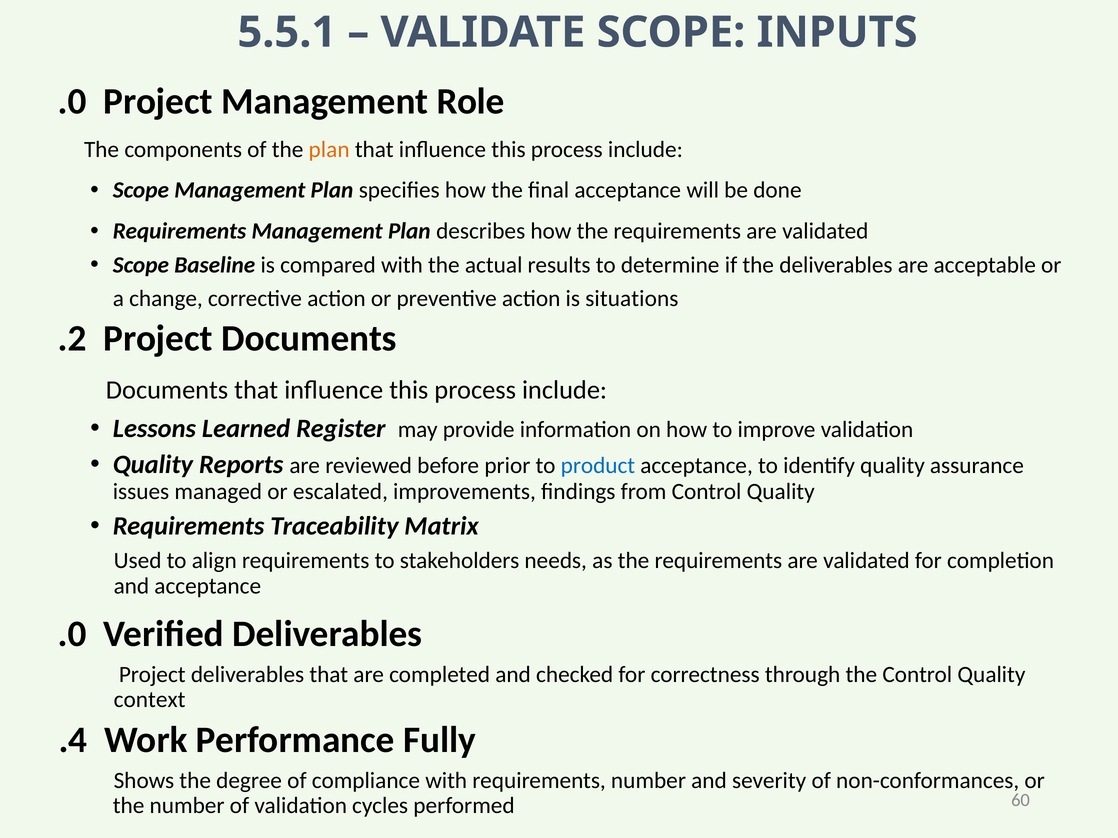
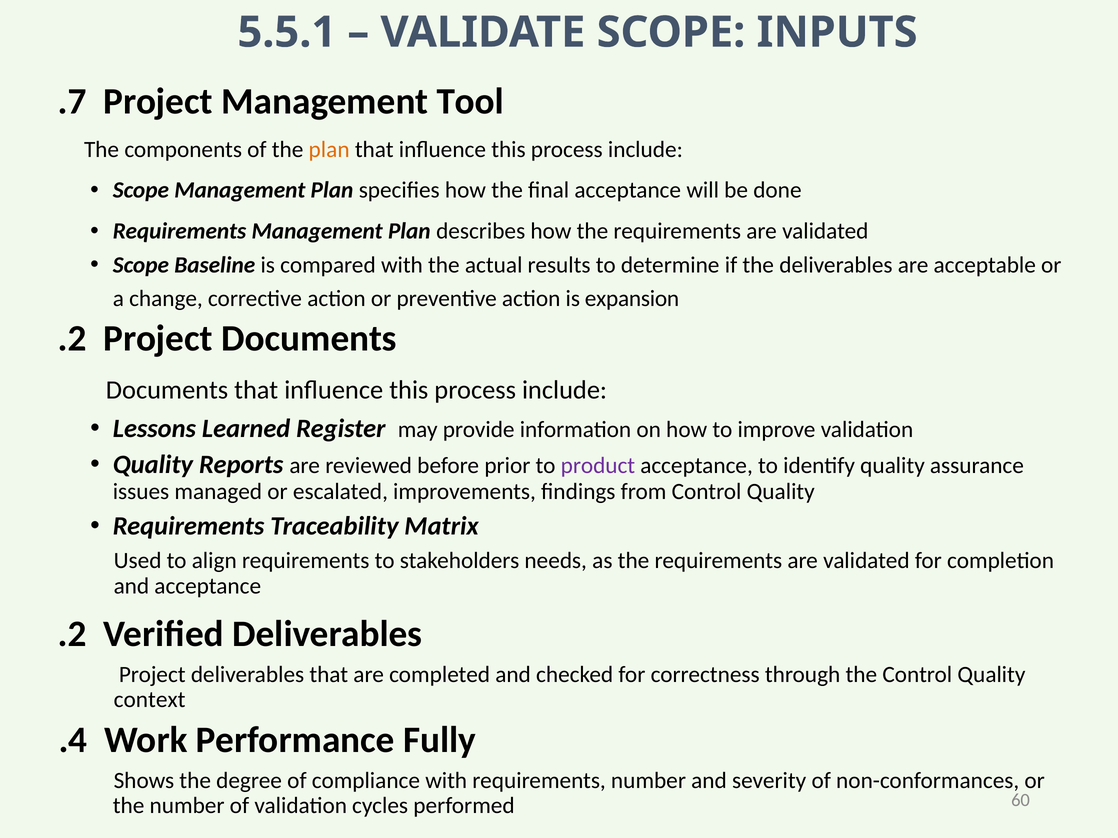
.0 at (72, 101): .0 -> .7
Role: Role -> Tool
situations: situations -> expansion
product colour: blue -> purple
.0 at (72, 634): .0 -> .2
